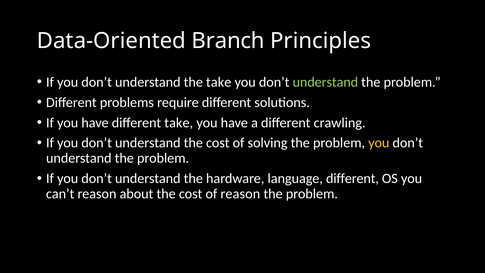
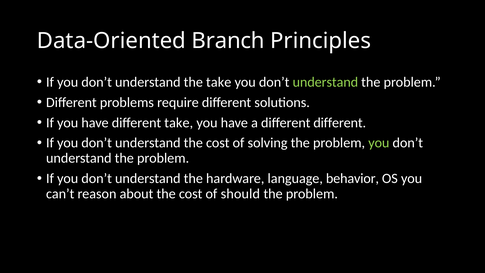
different crawling: crawling -> different
you at (379, 143) colour: yellow -> light green
language different: different -> behavior
of reason: reason -> should
